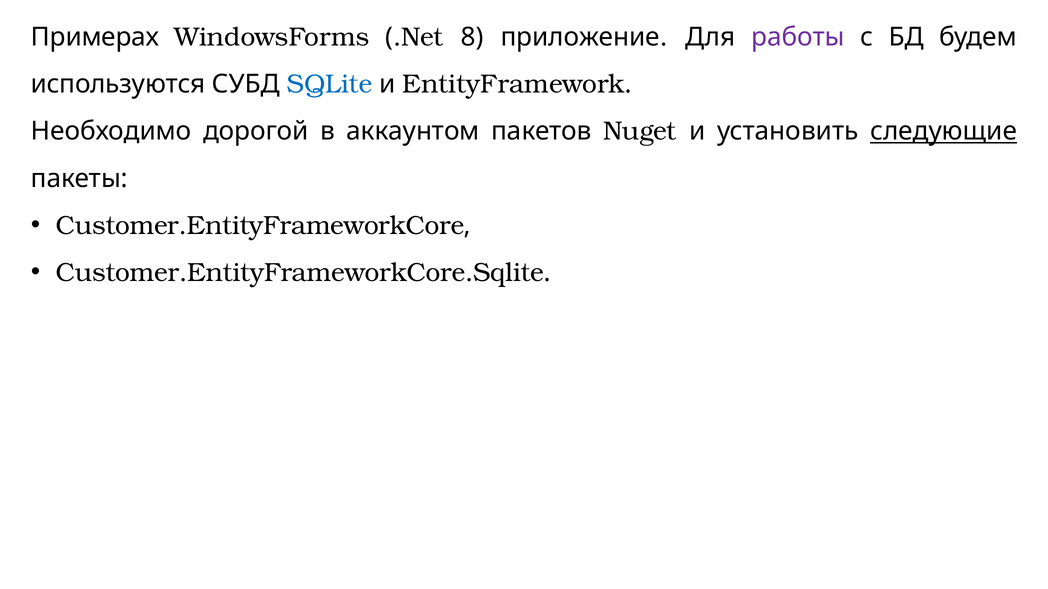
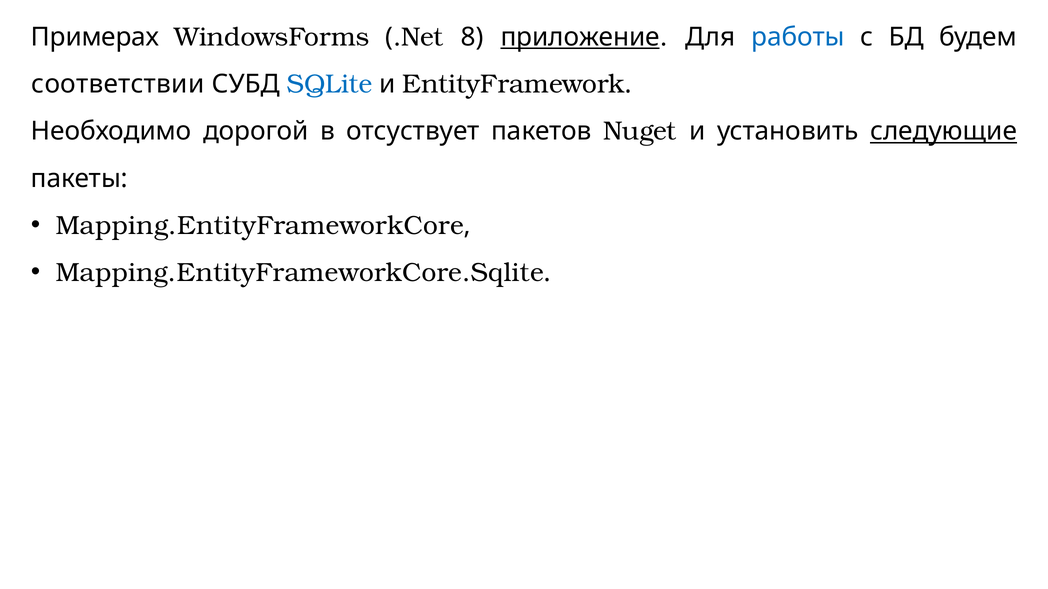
приложение underline: none -> present
работы colour: purple -> blue
используются: используются -> соответствии
аккаунтом: аккаунтом -> отсуствует
Customer.EntityFrameworkCore: Customer.EntityFrameworkCore -> Mapping.EntityFrameworkCore
Customer.EntityFrameworkCore.Sqlite: Customer.EntityFrameworkCore.Sqlite -> Mapping.EntityFrameworkCore.Sqlite
